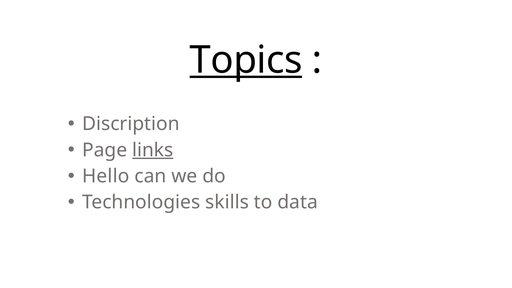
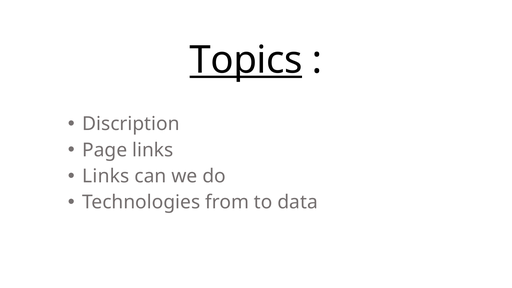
links at (153, 150) underline: present -> none
Hello at (106, 176): Hello -> Links
skills: skills -> from
